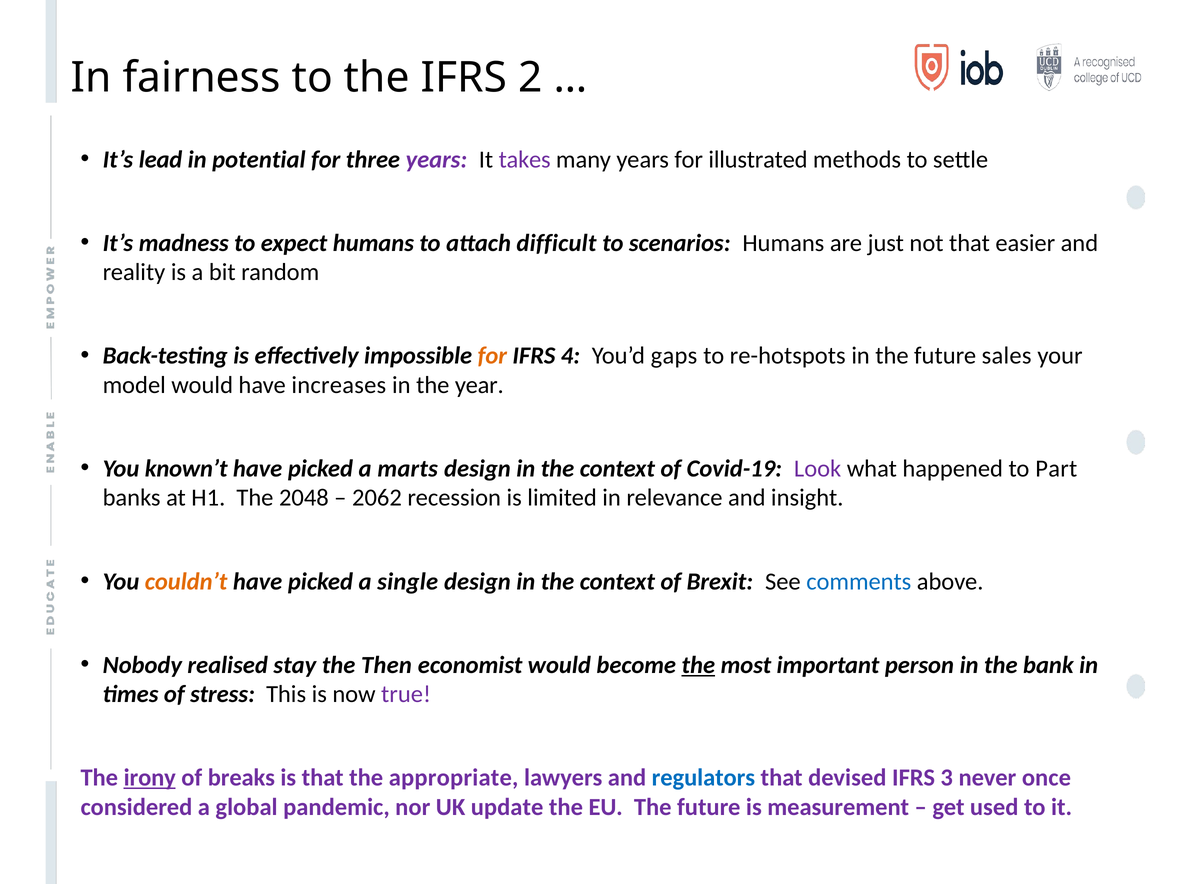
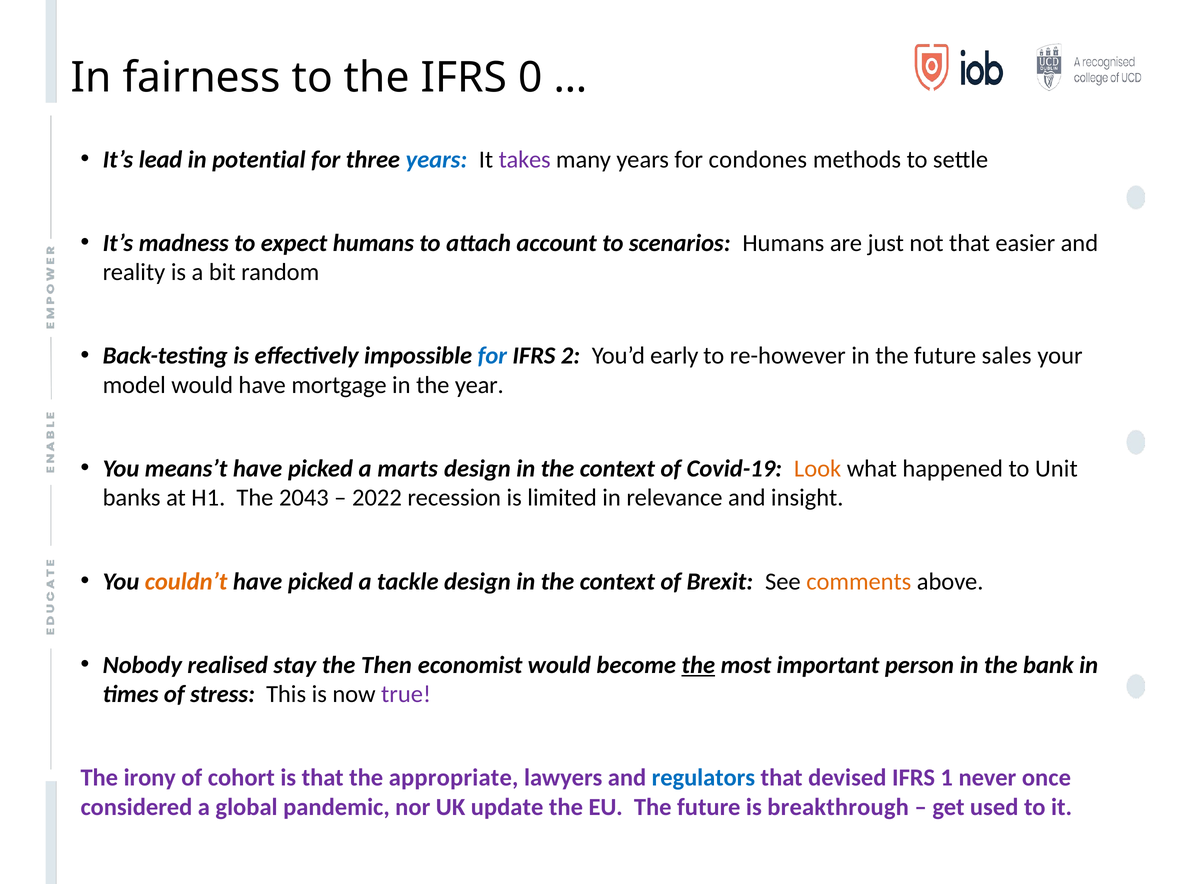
2: 2 -> 0
years at (436, 160) colour: purple -> blue
illustrated: illustrated -> condones
difficult: difficult -> account
for at (492, 356) colour: orange -> blue
4: 4 -> 2
gaps: gaps -> early
re-hotspots: re-hotspots -> re-however
increases: increases -> mortgage
known’t: known’t -> means’t
Look colour: purple -> orange
Part: Part -> Unit
2048: 2048 -> 2043
2062: 2062 -> 2022
single: single -> tackle
comments colour: blue -> orange
irony underline: present -> none
breaks: breaks -> cohort
3: 3 -> 1
measurement: measurement -> breakthrough
